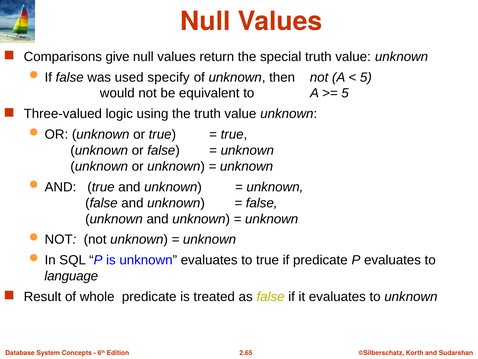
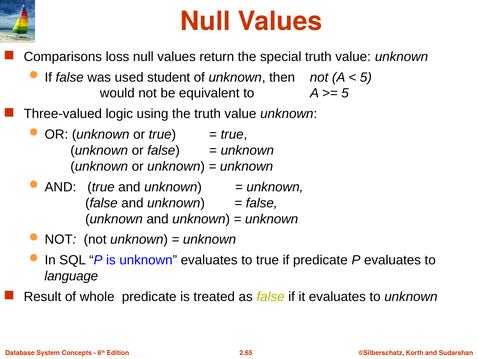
give: give -> loss
specify: specify -> student
